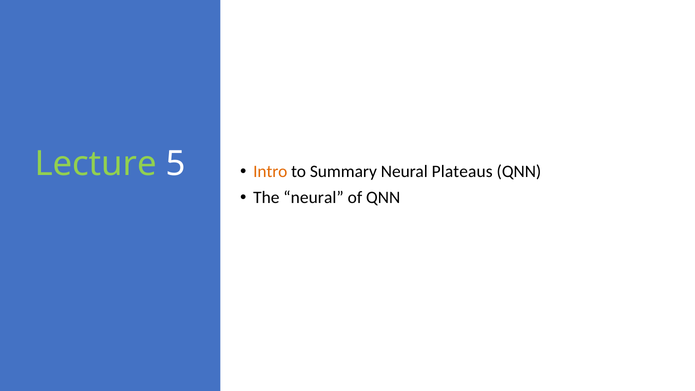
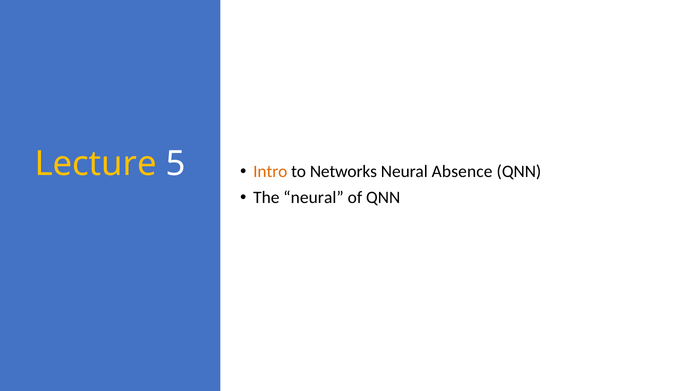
Lecture colour: light green -> yellow
Summary: Summary -> Networks
Plateaus: Plateaus -> Absence
